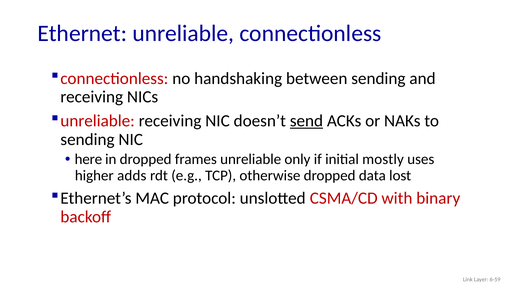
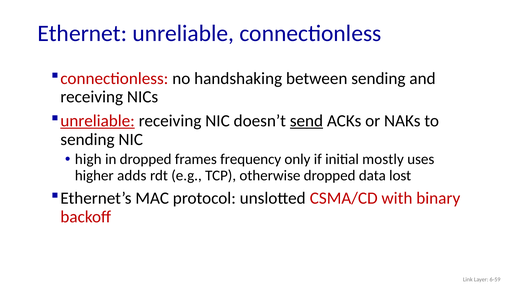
unreliable at (98, 121) underline: none -> present
here: here -> high
frames unreliable: unreliable -> frequency
